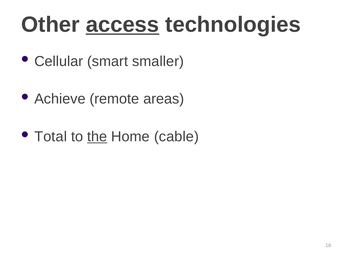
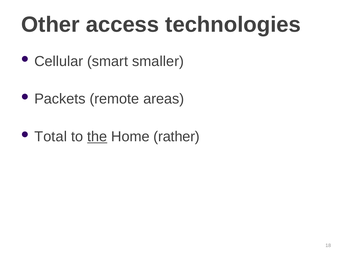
access underline: present -> none
Achieve: Achieve -> Packets
cable: cable -> rather
